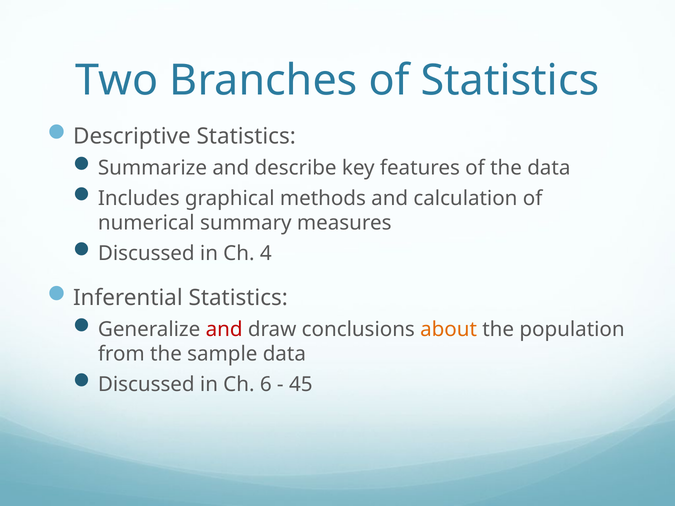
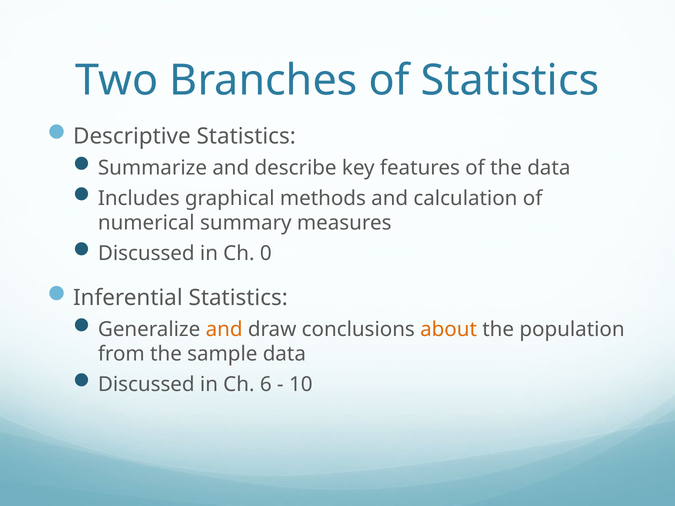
4: 4 -> 0
and at (224, 330) colour: red -> orange
45: 45 -> 10
